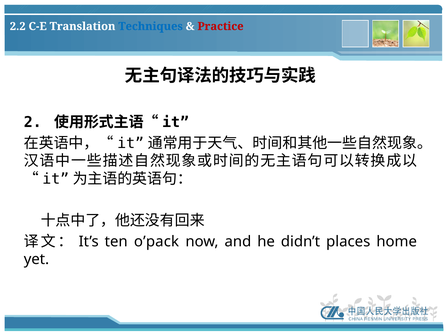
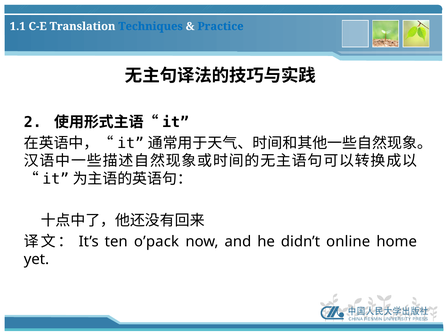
2.2: 2.2 -> 1.1
Practice colour: red -> blue
places: places -> online
